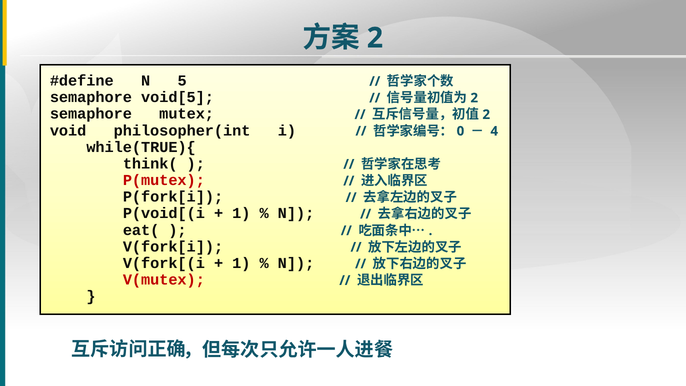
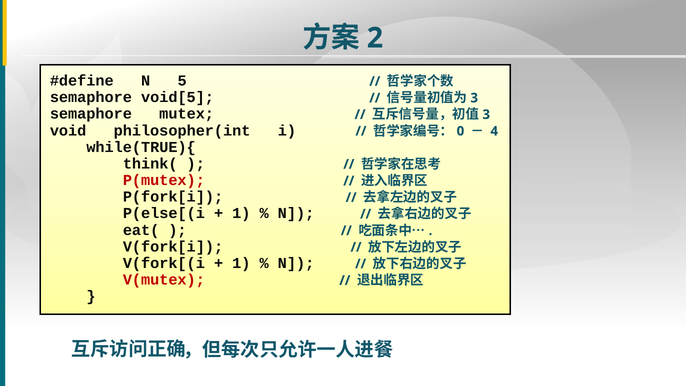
2 at (474, 98): 2 -> 3
2 at (486, 115): 2 -> 3
P(void[(i: P(void[(i -> P(else[(i
